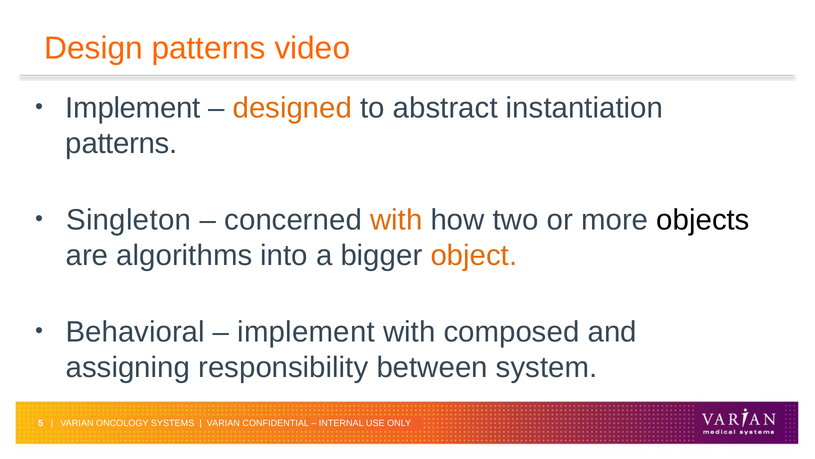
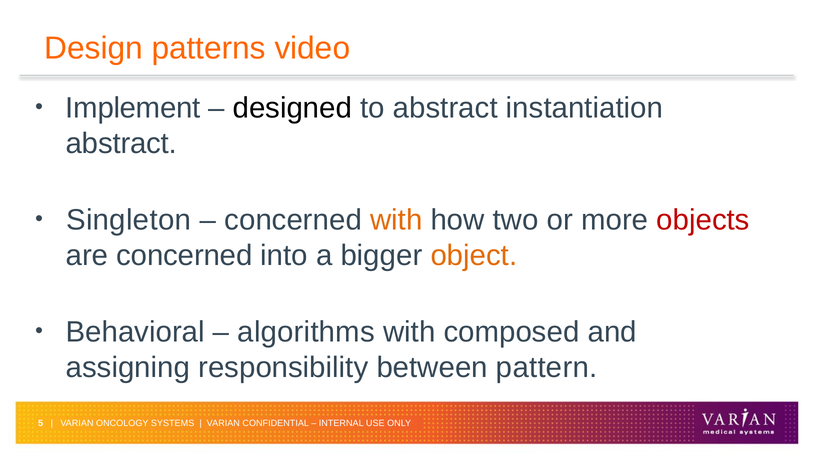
designed colour: orange -> black
patterns at (122, 143): patterns -> abstract
objects colour: black -> red
are algorithms: algorithms -> concerned
implement at (306, 332): implement -> algorithms
system: system -> pattern
